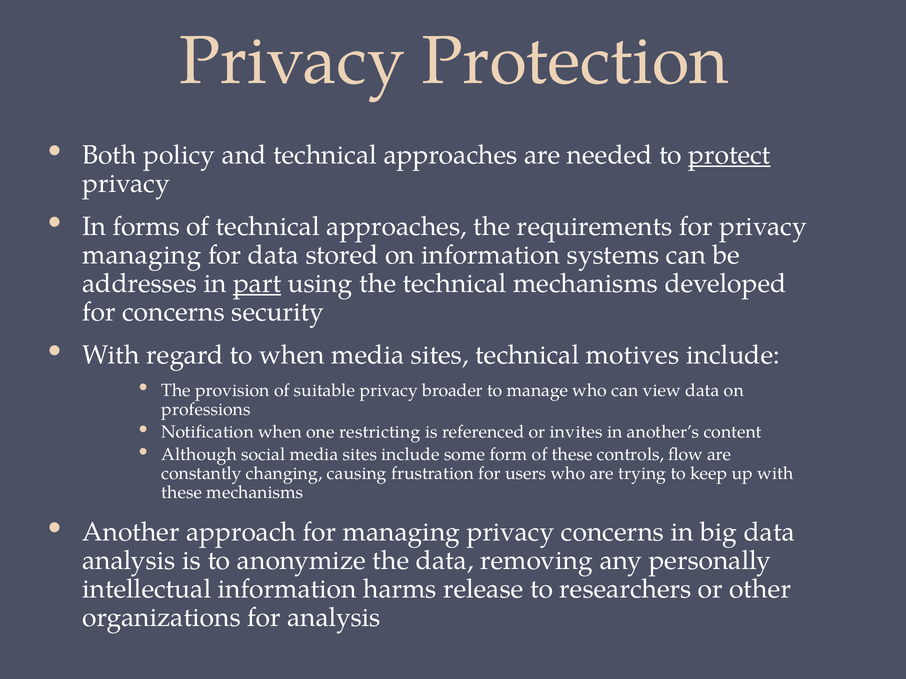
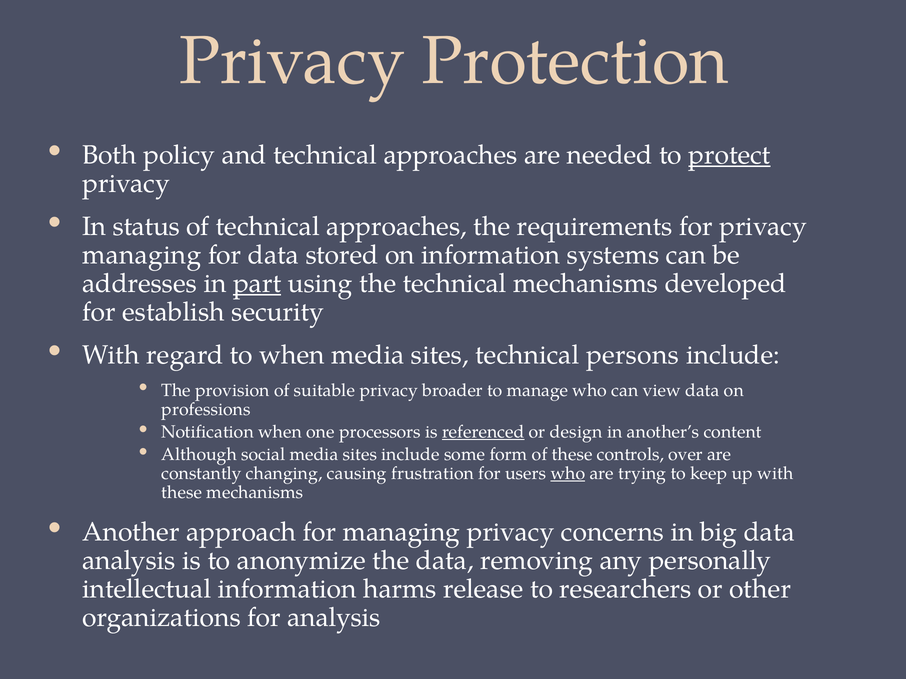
forms: forms -> status
for concerns: concerns -> establish
motives: motives -> persons
restricting: restricting -> processors
referenced underline: none -> present
invites: invites -> design
flow: flow -> over
who at (568, 474) underline: none -> present
